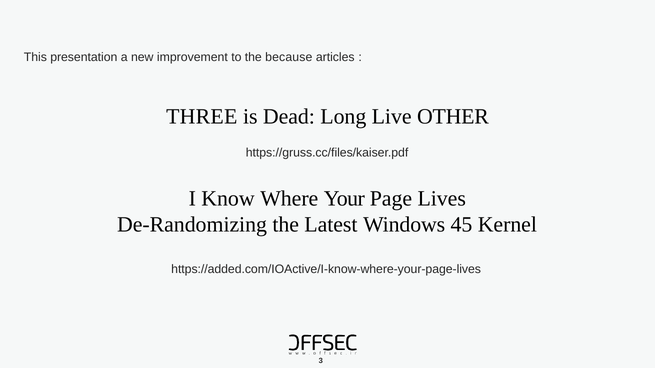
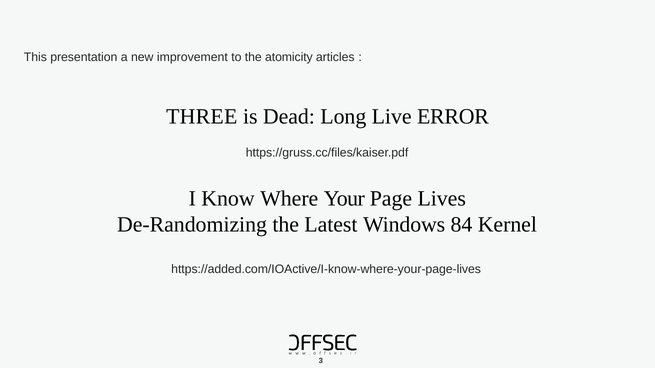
because: because -> atomicity
OTHER: OTHER -> ERROR
45: 45 -> 84
